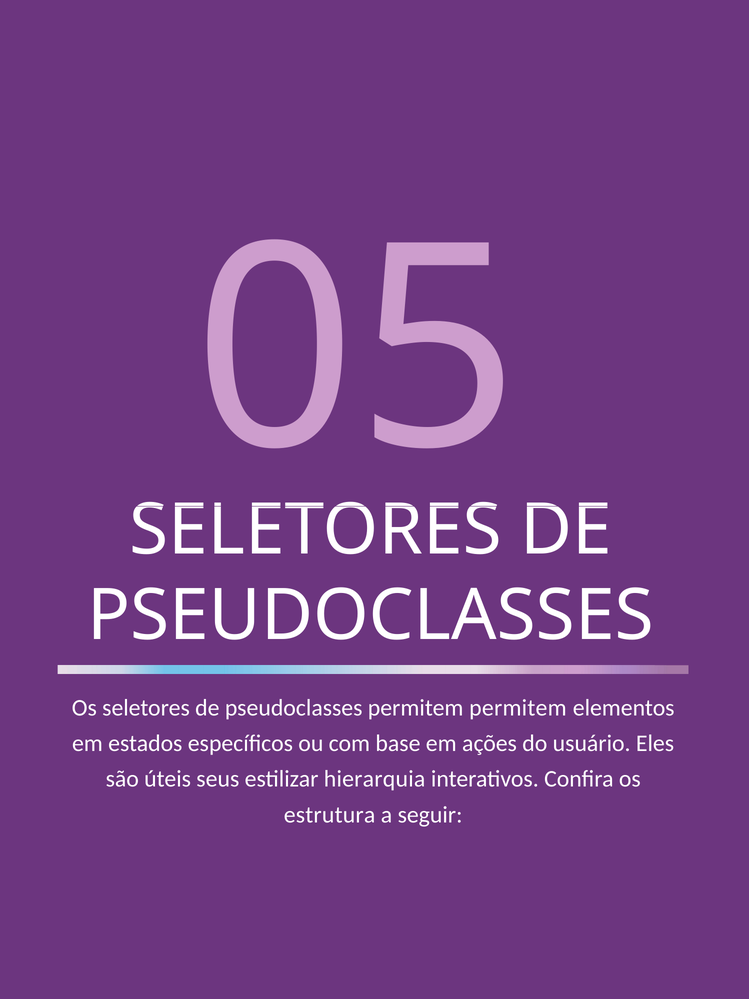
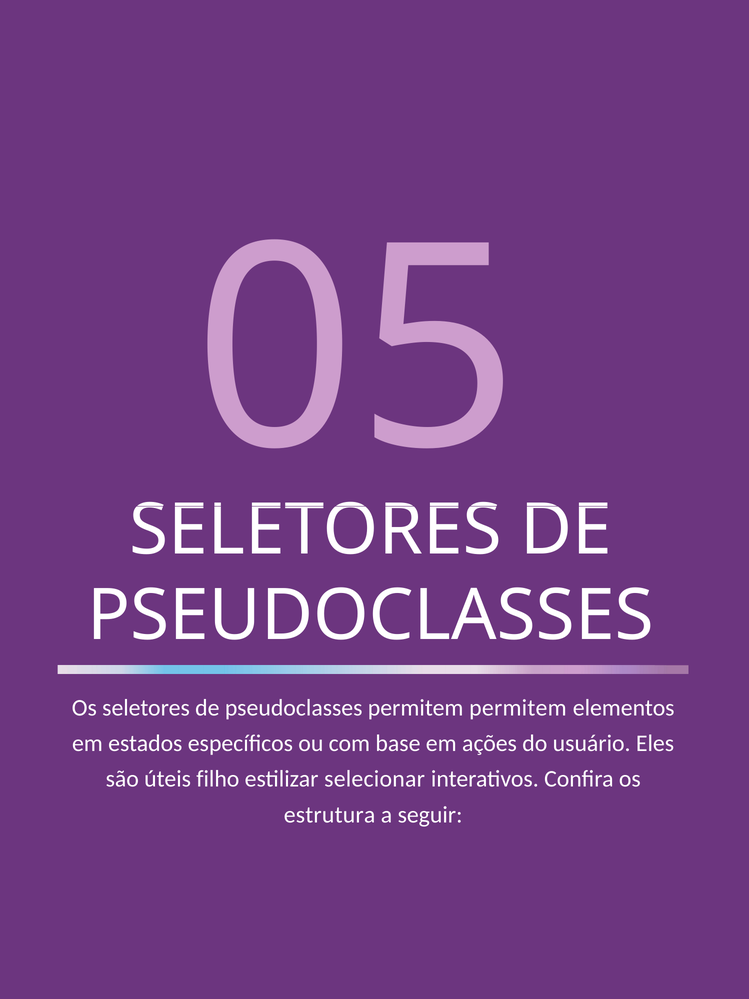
seus: seus -> filho
hierarquia: hierarquia -> selecionar
